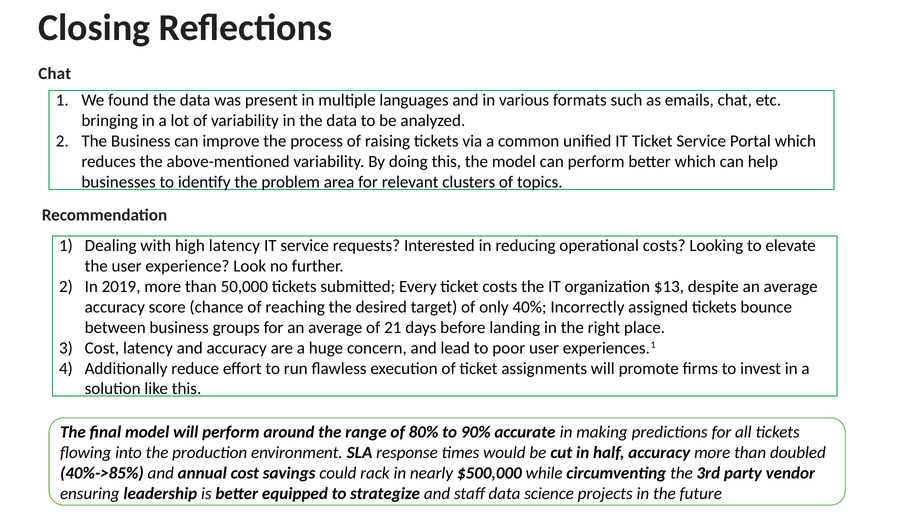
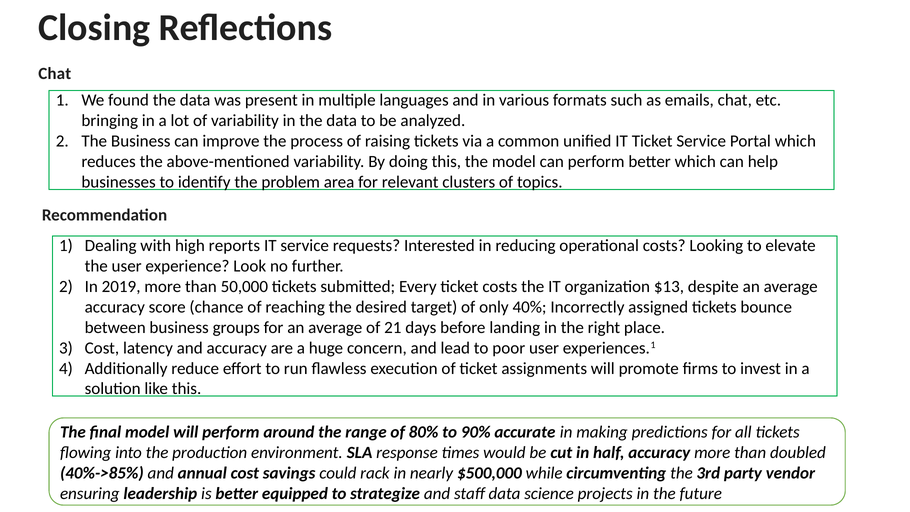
high latency: latency -> reports
